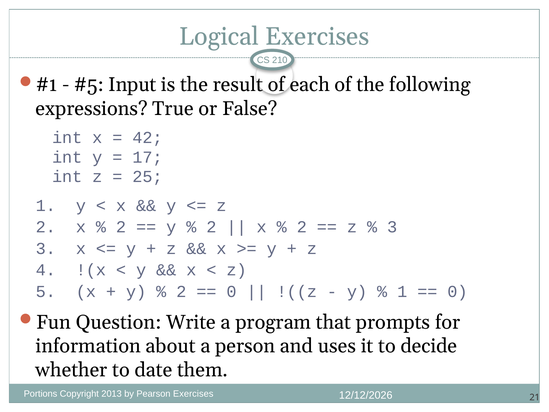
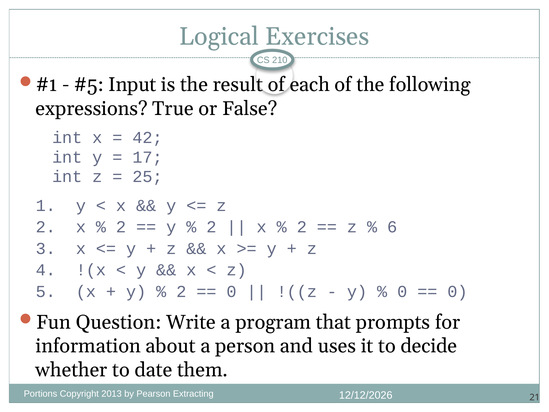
3 at (392, 227): 3 -> 6
1 at (402, 291): 1 -> 0
Pearson Exercises: Exercises -> Extracting
